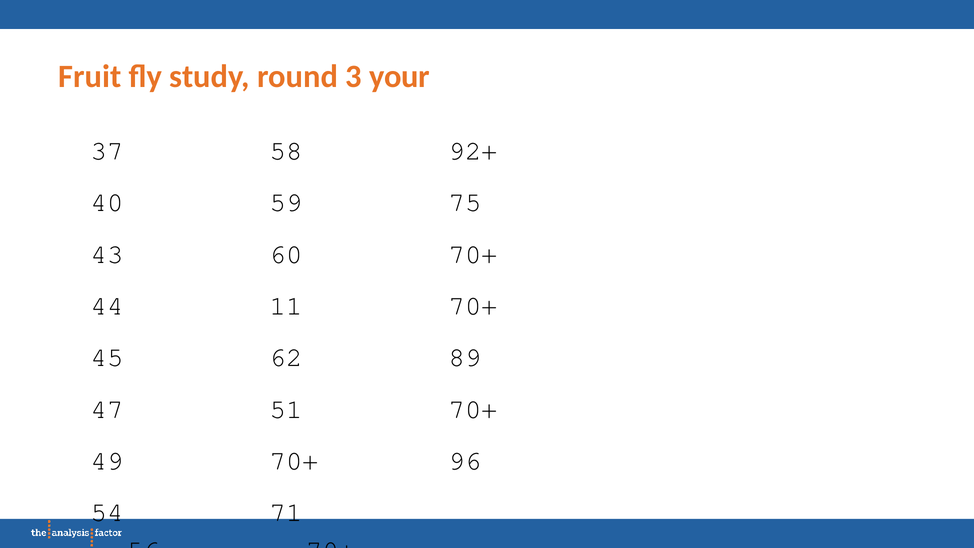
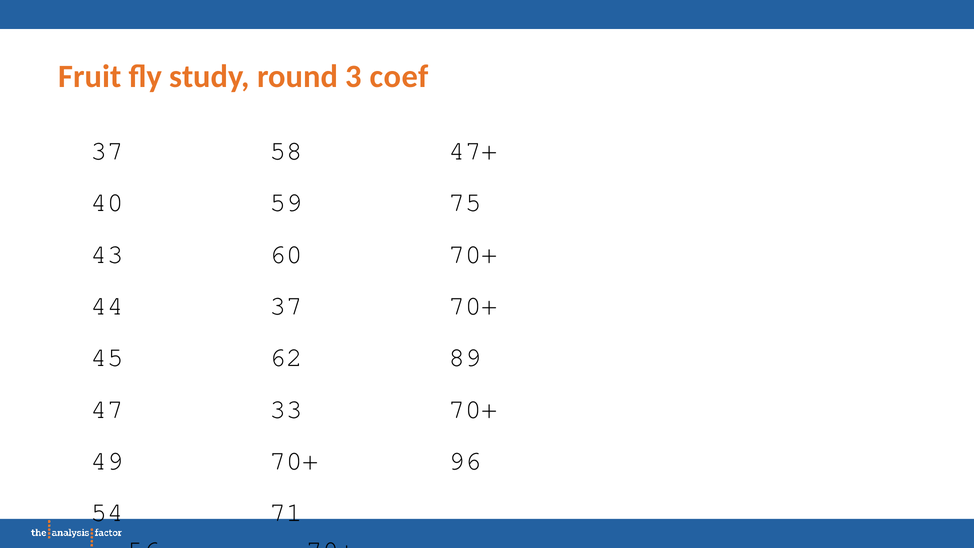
your: your -> coef
92+: 92+ -> 47+
44 11: 11 -> 37
51: 51 -> 33
